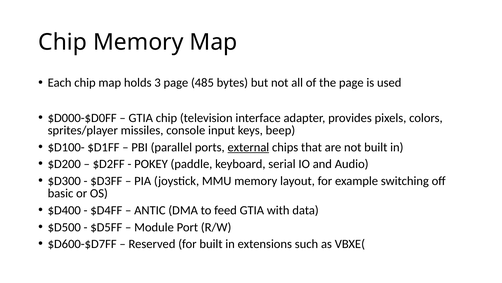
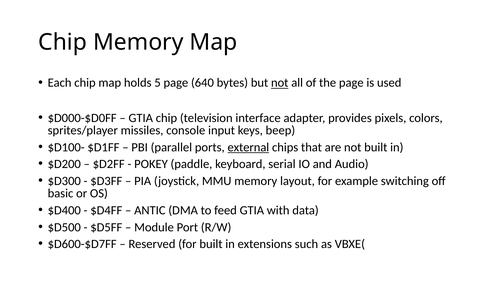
3: 3 -> 5
485: 485 -> 640
not at (280, 83) underline: none -> present
